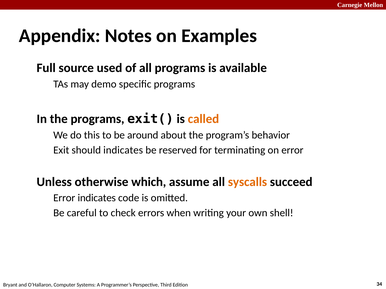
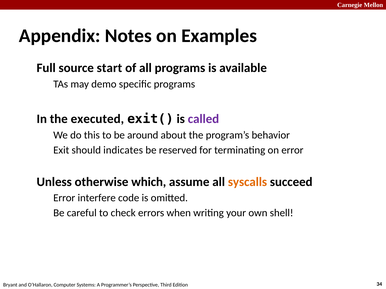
used: used -> start
the programs: programs -> executed
called colour: orange -> purple
indicates at (97, 198): indicates -> interfere
